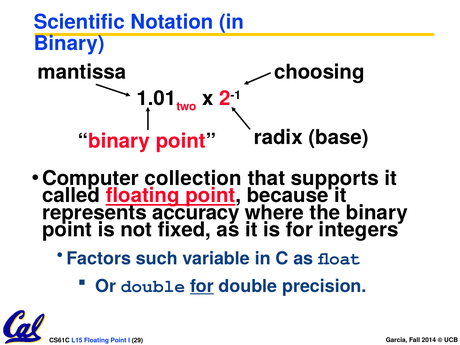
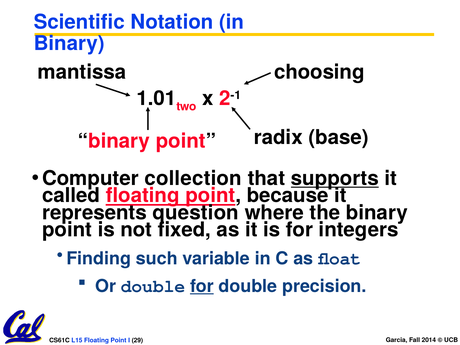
supports underline: none -> present
accuracy: accuracy -> question
Factors: Factors -> Finding
